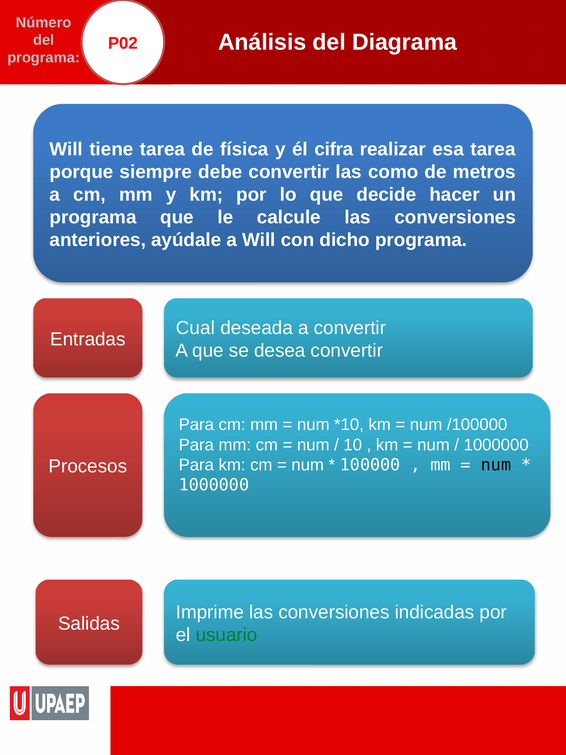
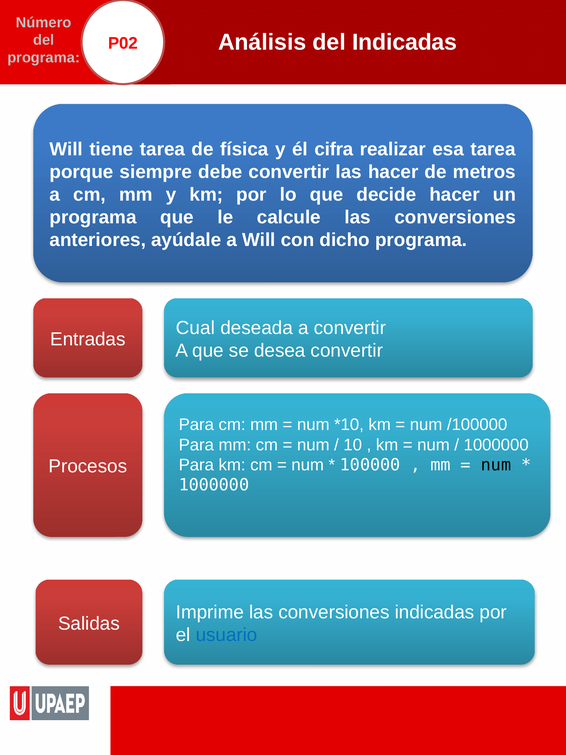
del Diagrama: Diagrama -> Indicadas
las como: como -> hacer
usuario colour: green -> blue
